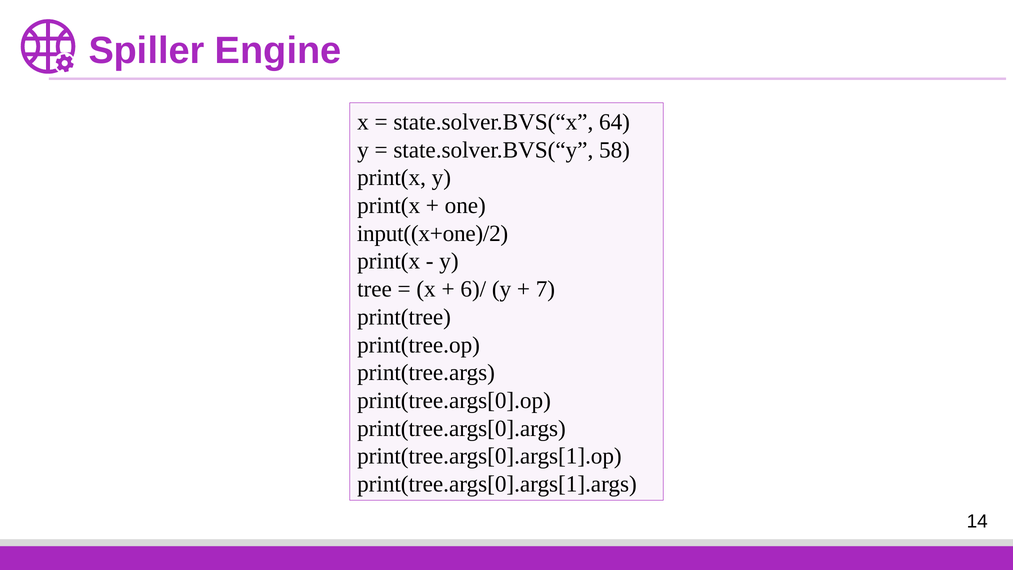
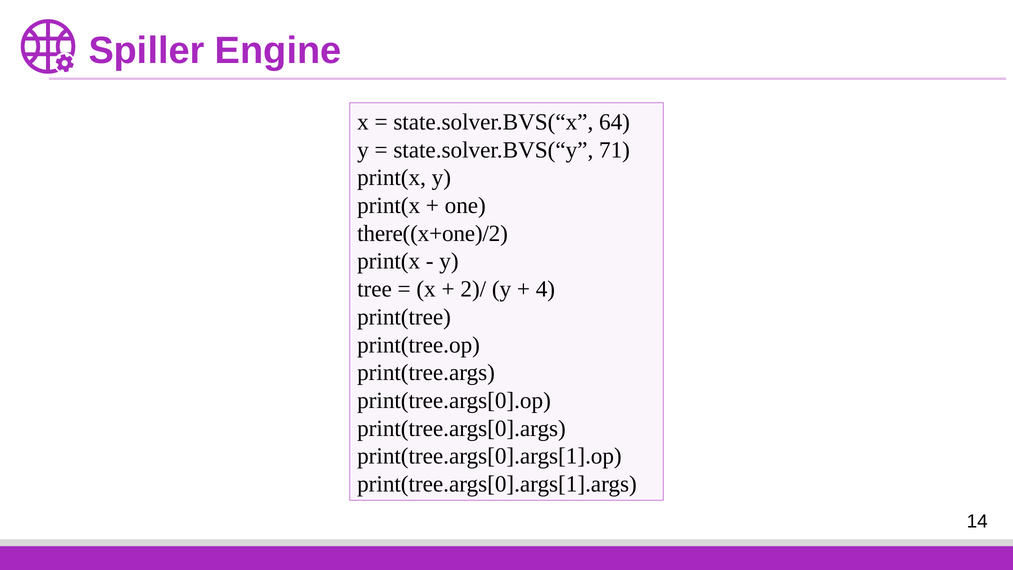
58: 58 -> 71
input((x+one)/2: input((x+one)/2 -> there((x+one)/2
6)/: 6)/ -> 2)/
7: 7 -> 4
